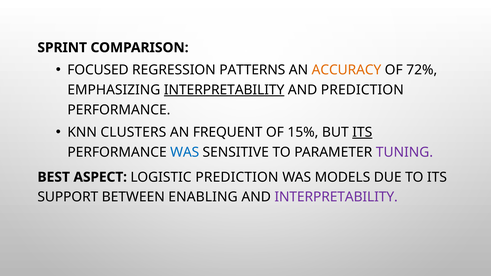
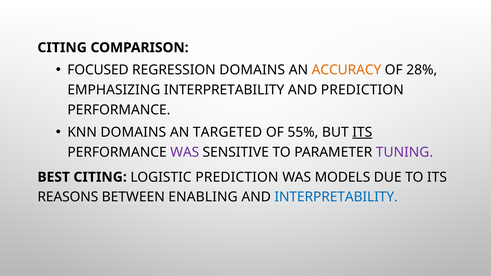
SPRINT at (62, 48): SPRINT -> CITING
REGRESSION PATTERNS: PATTERNS -> DOMAINS
72%: 72% -> 28%
INTERPRETABILITY at (224, 90) underline: present -> none
KNN CLUSTERS: CLUSTERS -> DOMAINS
FREQUENT: FREQUENT -> TARGETED
15%: 15% -> 55%
WAS at (185, 152) colour: blue -> purple
BEST ASPECT: ASPECT -> CITING
SUPPORT: SUPPORT -> REASONS
INTERPRETABILITY at (336, 197) colour: purple -> blue
